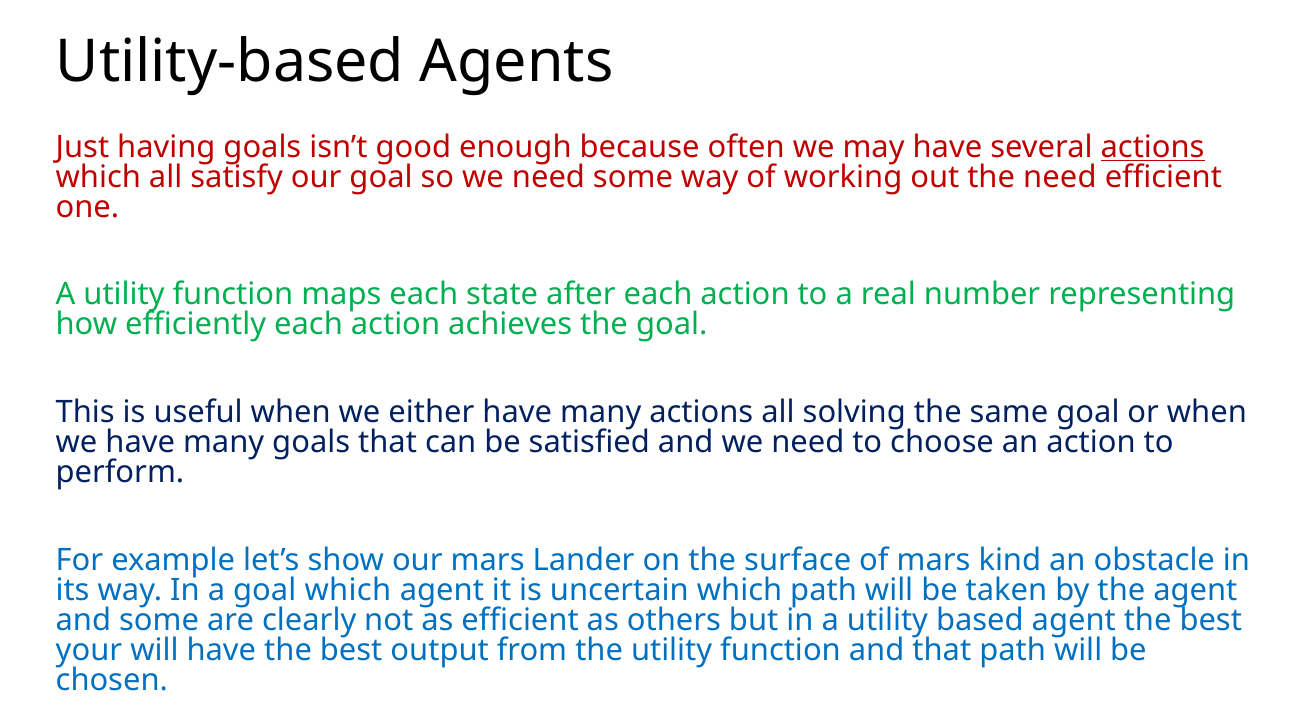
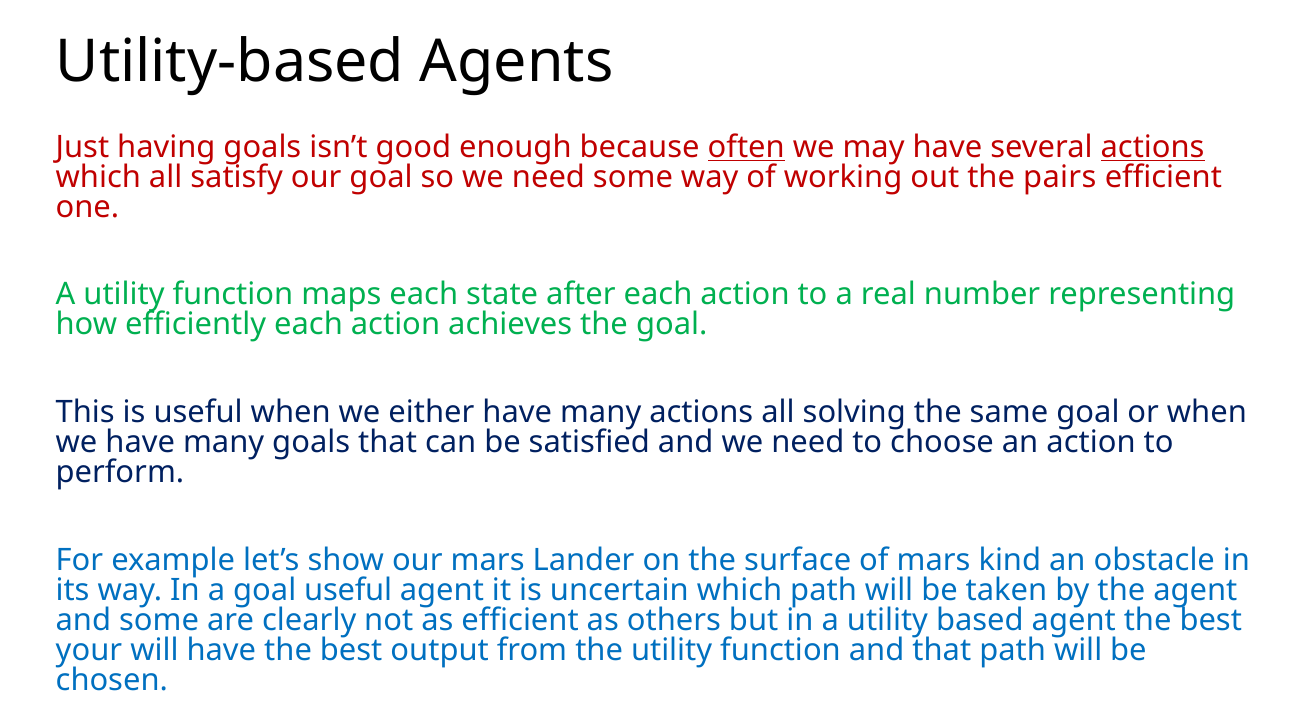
often underline: none -> present
the need: need -> pairs
goal which: which -> useful
